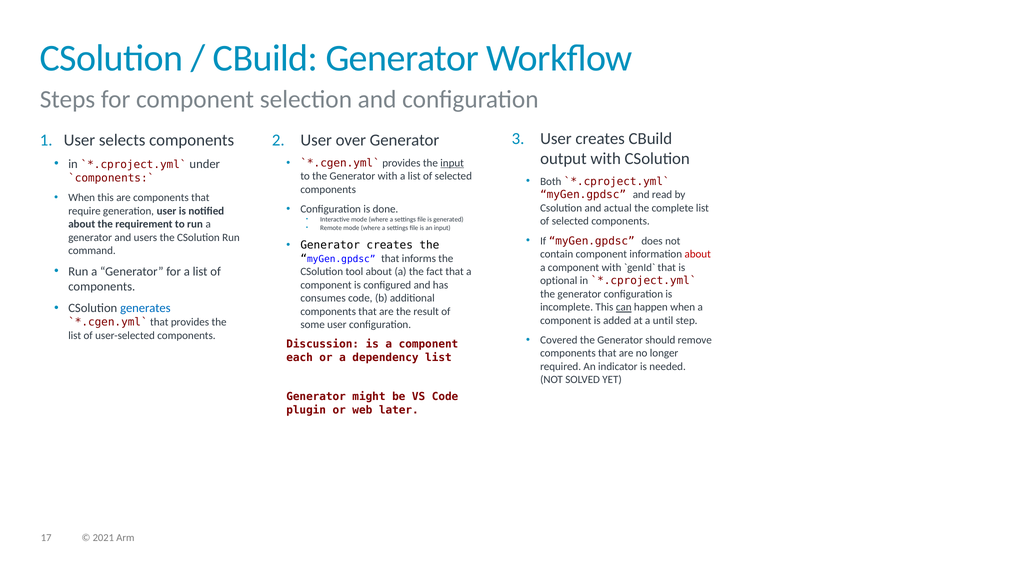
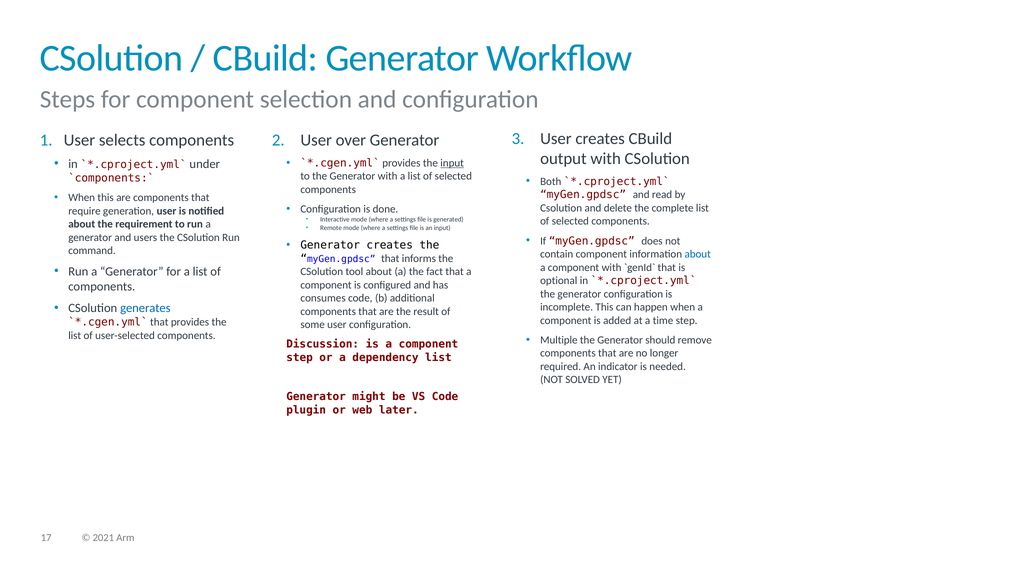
actual: actual -> delete
about at (698, 254) colour: red -> blue
can underline: present -> none
until: until -> time
Covered: Covered -> Multiple
each at (300, 358): each -> step
